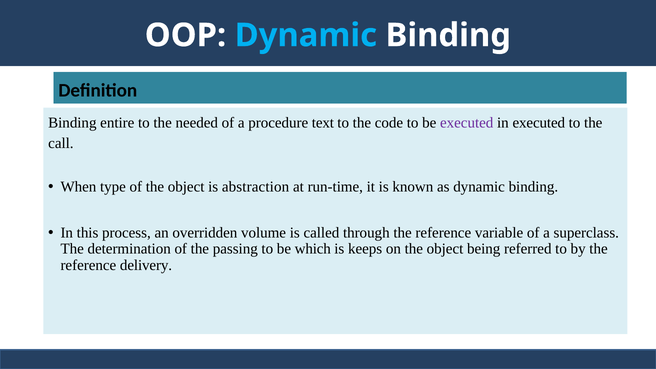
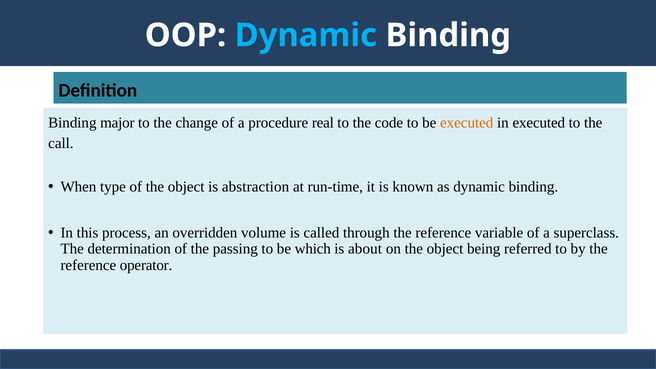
entire: entire -> major
needed: needed -> change
text: text -> real
executed at (467, 123) colour: purple -> orange
keeps: keeps -> about
delivery: delivery -> operator
